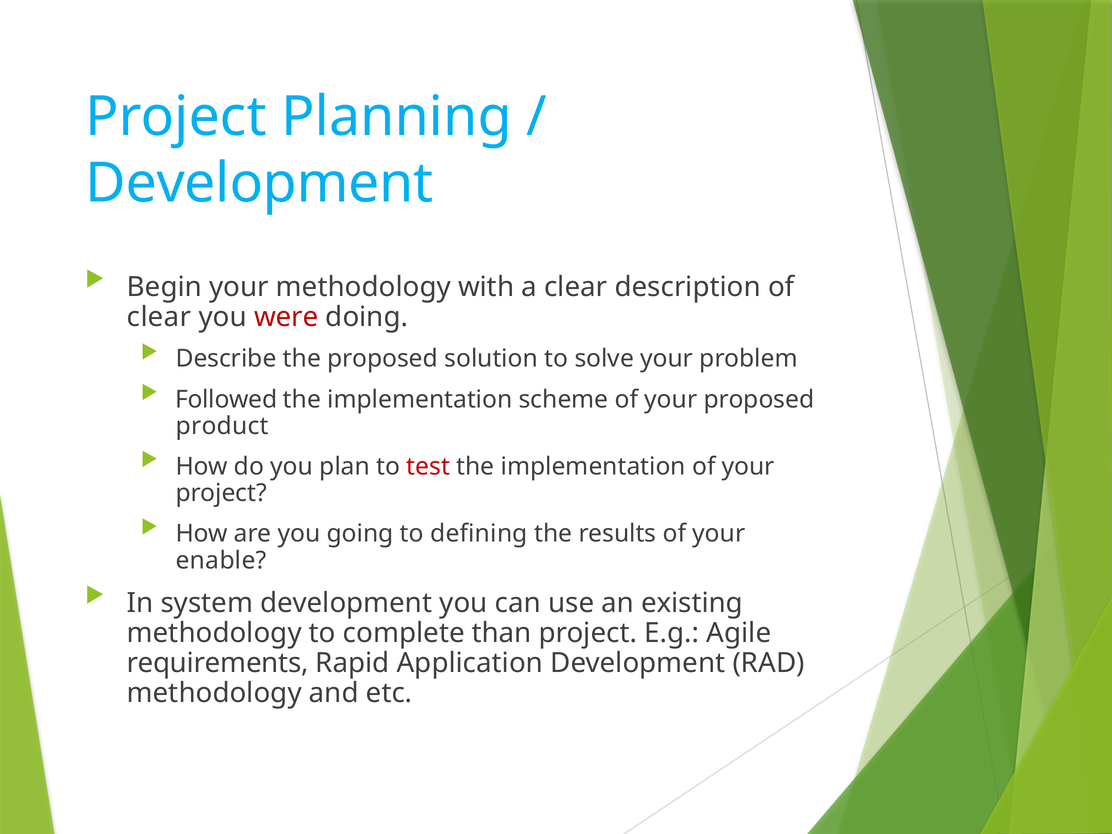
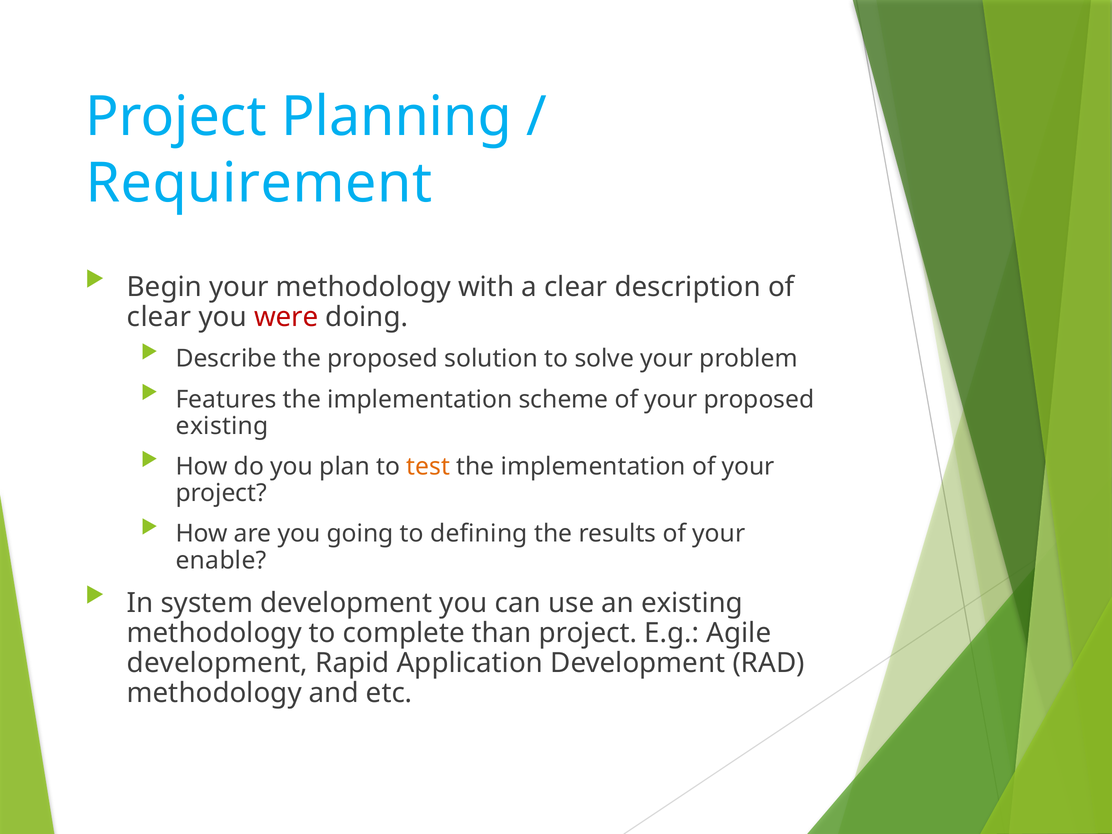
Development at (259, 184): Development -> Requirement
Followed: Followed -> Features
product at (222, 426): product -> existing
test colour: red -> orange
requirements at (218, 663): requirements -> development
